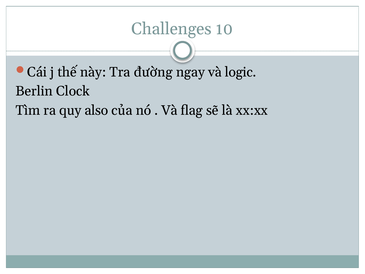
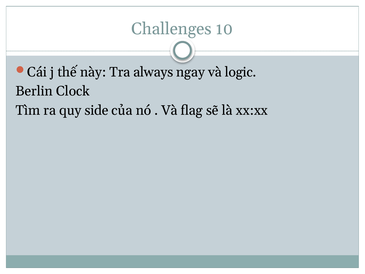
đường: đường -> always
also: also -> side
